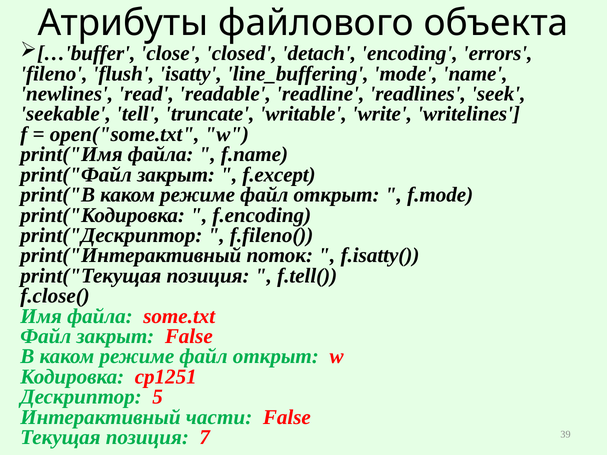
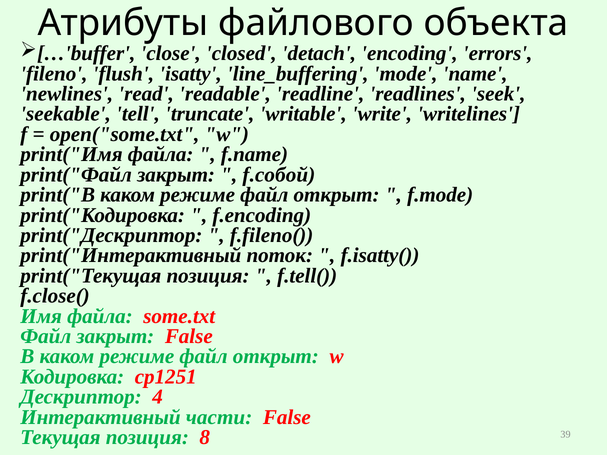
f.except: f.except -> f.собой
5: 5 -> 4
7: 7 -> 8
